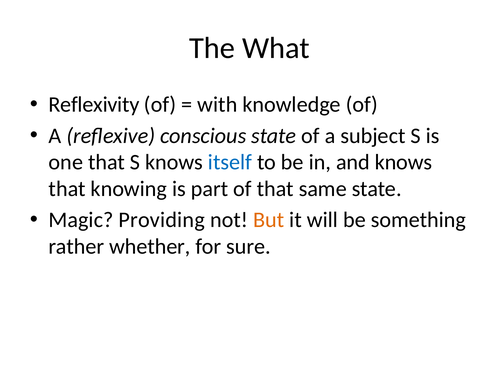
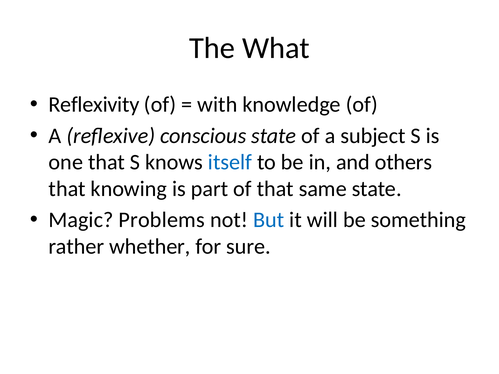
and knows: knows -> others
Providing: Providing -> Problems
But colour: orange -> blue
